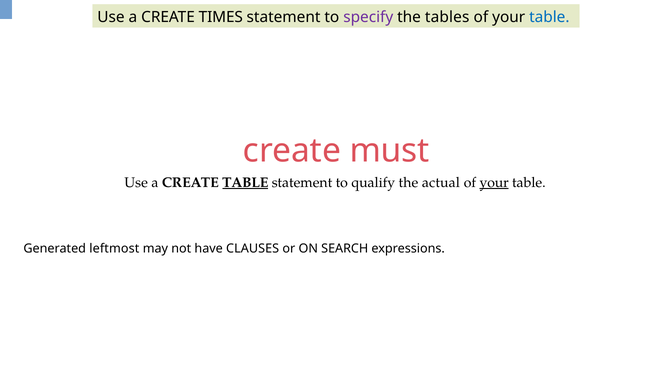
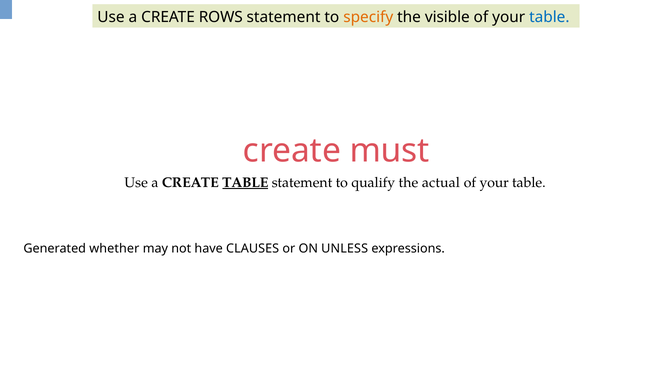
TIMES: TIMES -> ROWS
specify colour: purple -> orange
tables: tables -> visible
your at (494, 183) underline: present -> none
leftmost: leftmost -> whether
SEARCH: SEARCH -> UNLESS
